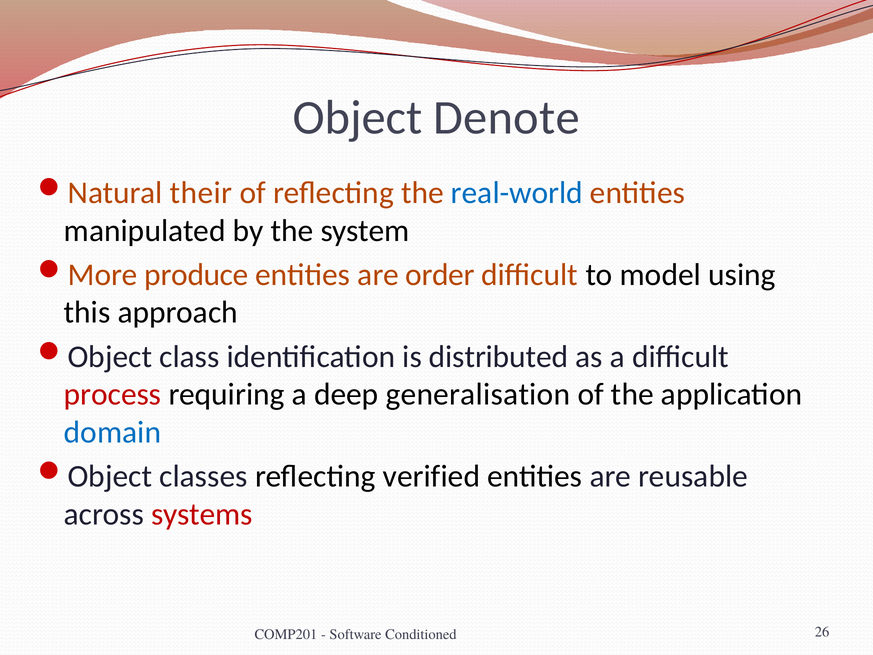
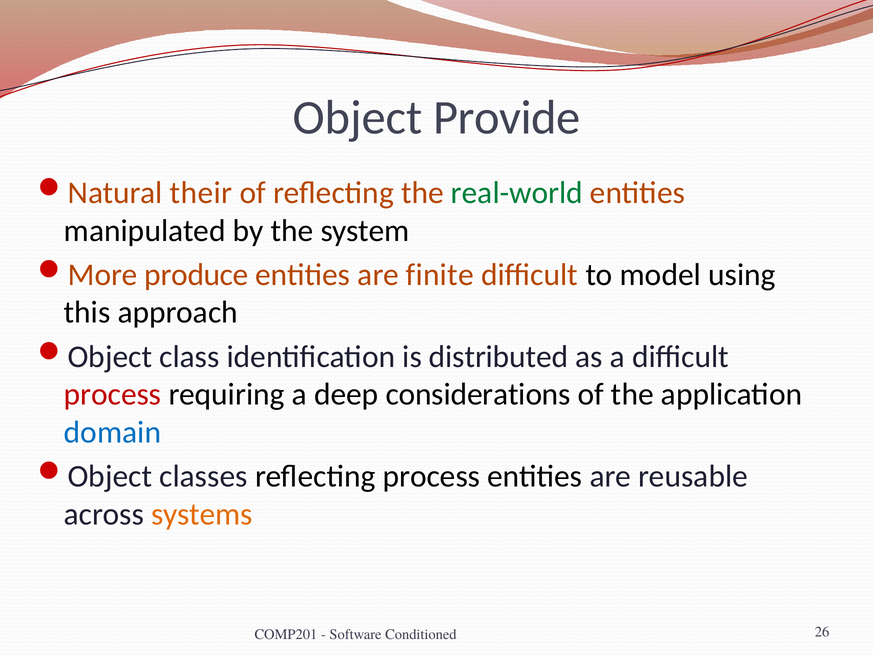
Denote: Denote -> Provide
real-world colour: blue -> green
order: order -> finite
generalisation: generalisation -> considerations
reflecting verified: verified -> process
systems colour: red -> orange
